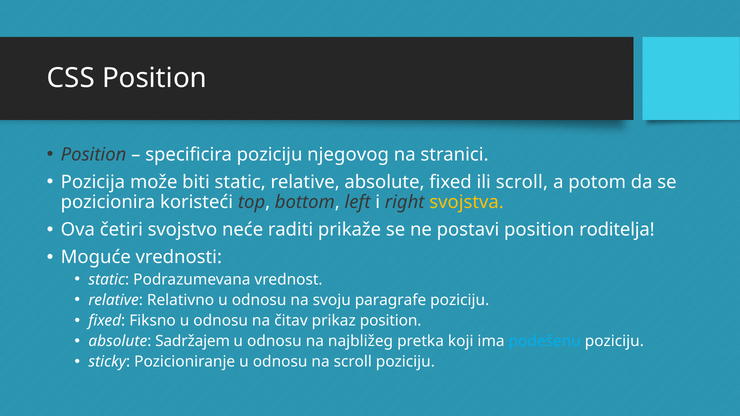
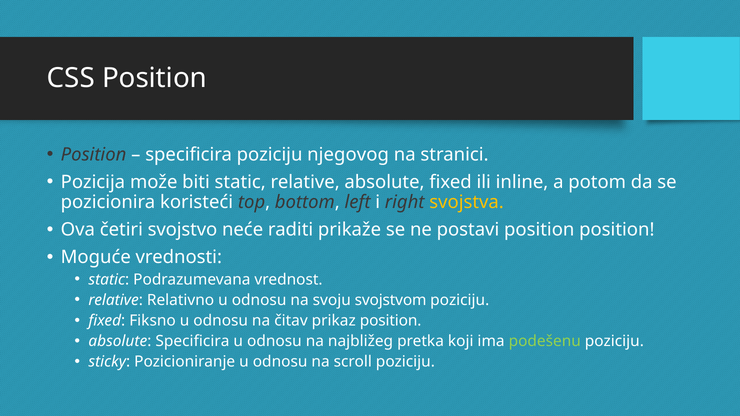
ili scroll: scroll -> inline
position roditelja: roditelja -> position
paragrafe: paragrafe -> svojstvom
absolute Sadržajem: Sadržajem -> Specificira
podešenu colour: light blue -> light green
